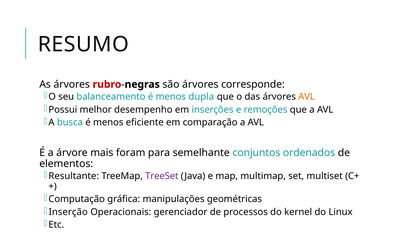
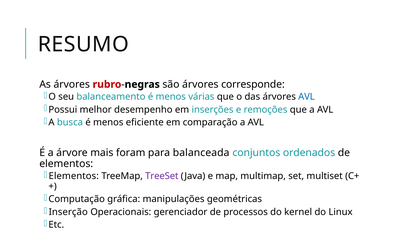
dupla: dupla -> várias
AVL at (306, 97) colour: orange -> blue
semelhante: semelhante -> balanceada
Resultante at (74, 176): Resultante -> Elementos
